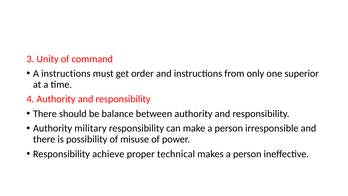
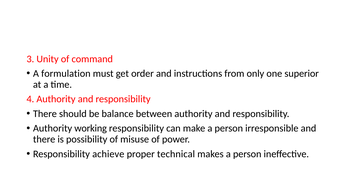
A instructions: instructions -> formulation
military: military -> working
